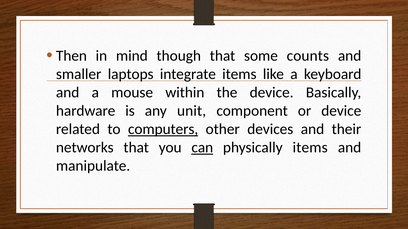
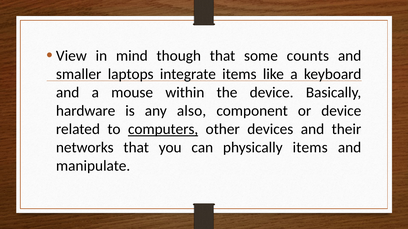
Then: Then -> View
unit: unit -> also
can underline: present -> none
